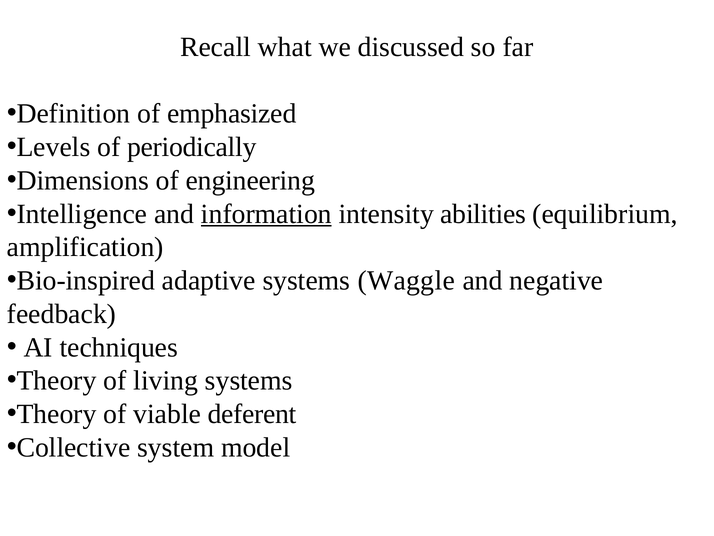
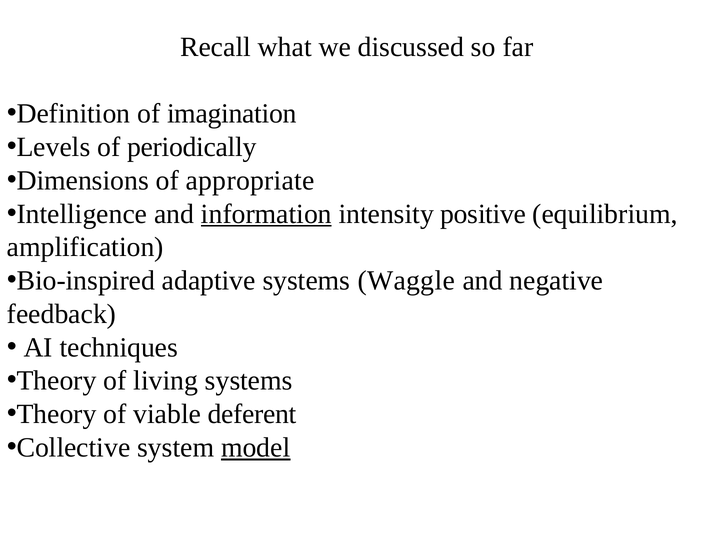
emphasized: emphasized -> imagination
engineering: engineering -> appropriate
abilities: abilities -> positive
model underline: none -> present
